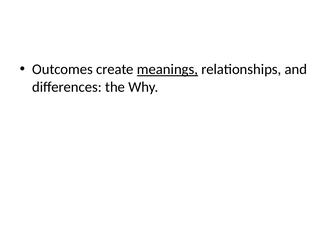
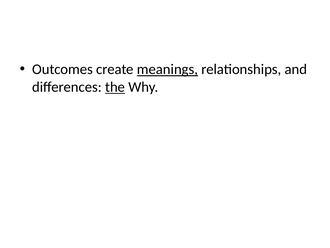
the underline: none -> present
